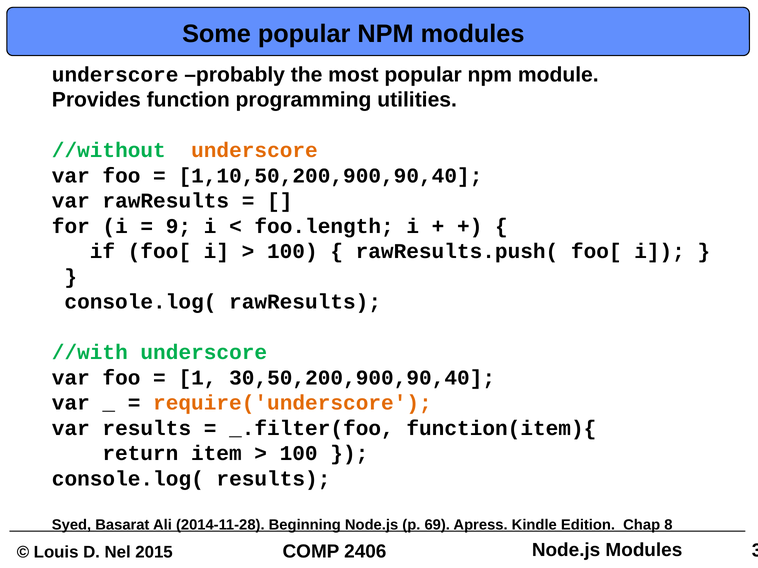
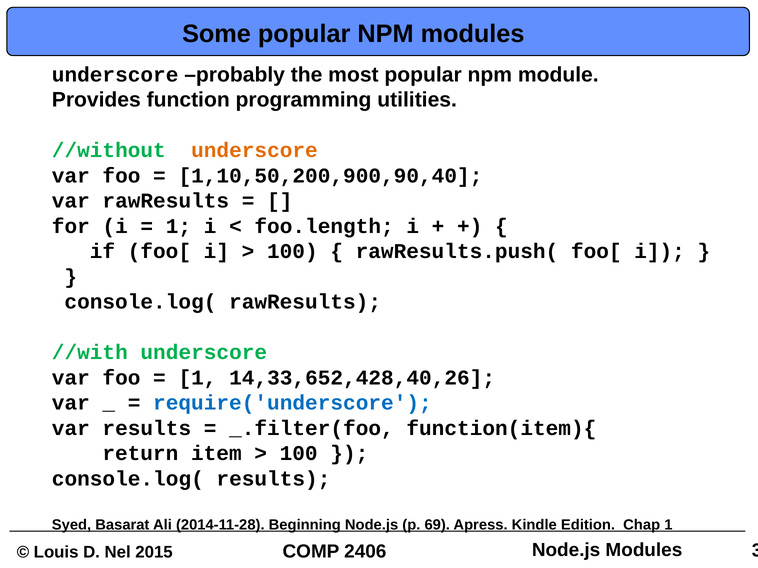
9 at (178, 226): 9 -> 1
30,50,200,900,90,40: 30,50,200,900,90,40 -> 14,33,652,428,40,26
require('underscore colour: orange -> blue
Chap 8: 8 -> 1
